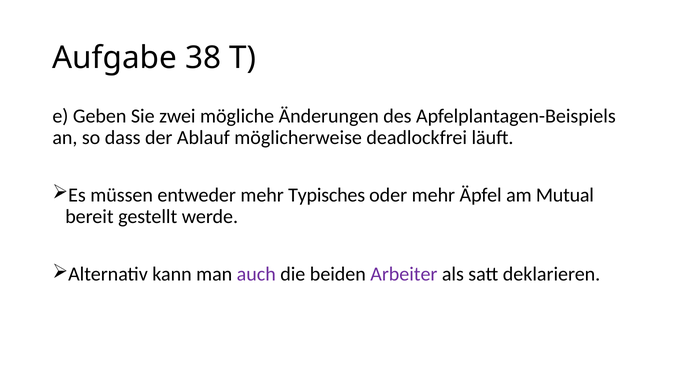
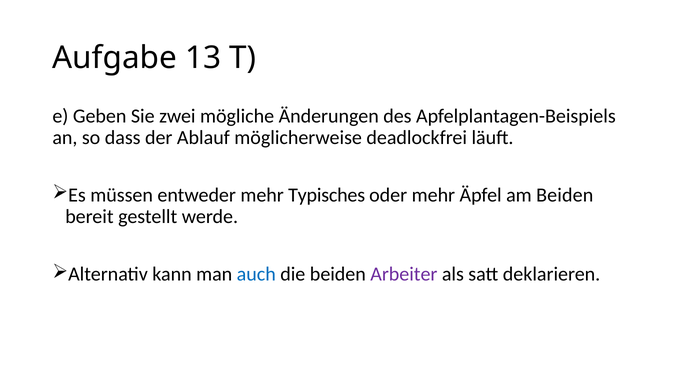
38: 38 -> 13
am Mutual: Mutual -> Beiden
auch colour: purple -> blue
